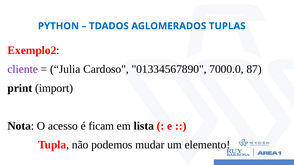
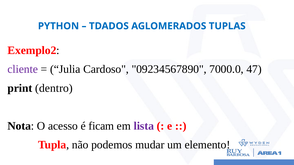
01334567890: 01334567890 -> 09234567890
87: 87 -> 47
import: import -> dentro
lista colour: black -> purple
